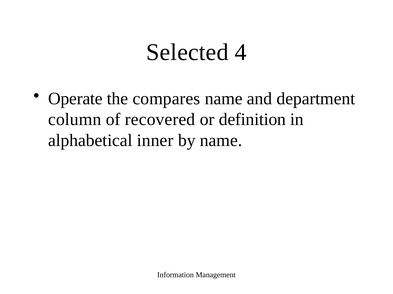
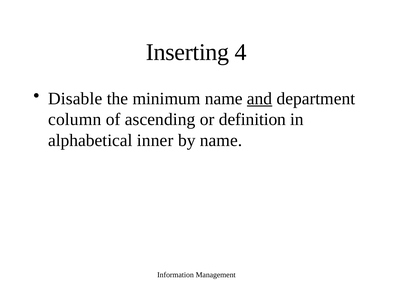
Selected: Selected -> Inserting
Operate: Operate -> Disable
compares: compares -> minimum
and underline: none -> present
recovered: recovered -> ascending
